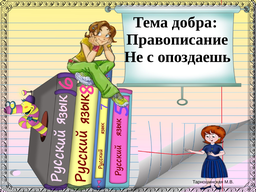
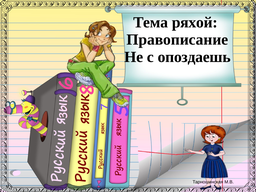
добра: добра -> ряхой
